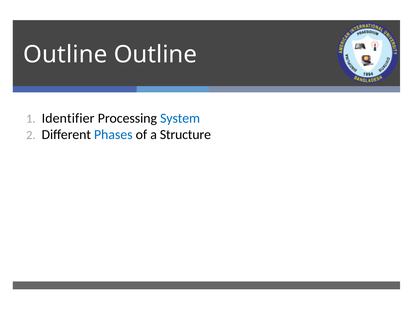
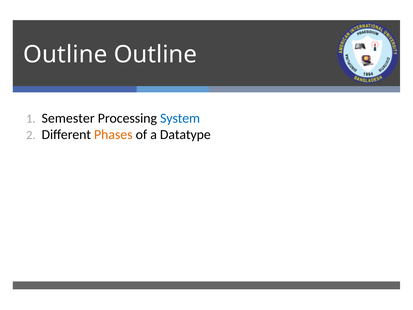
Identifier: Identifier -> Semester
Phases colour: blue -> orange
Structure: Structure -> Datatype
